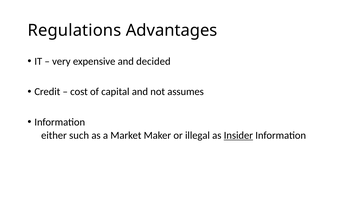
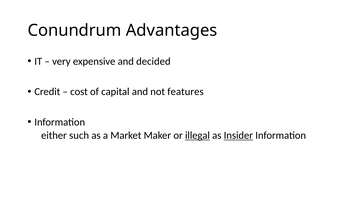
Regulations: Regulations -> Conundrum
assumes: assumes -> features
illegal underline: none -> present
